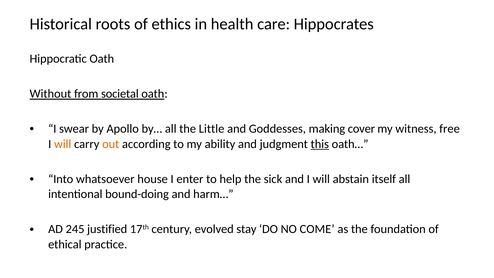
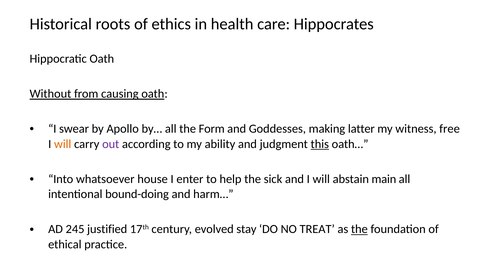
societal: societal -> causing
Little: Little -> Form
cover: cover -> latter
out colour: orange -> purple
itself: itself -> main
COME: COME -> TREAT
the at (359, 229) underline: none -> present
